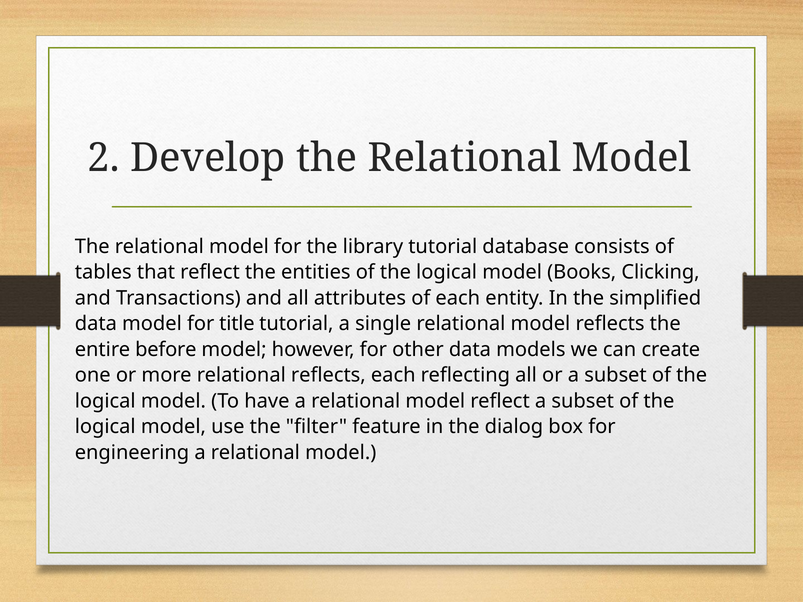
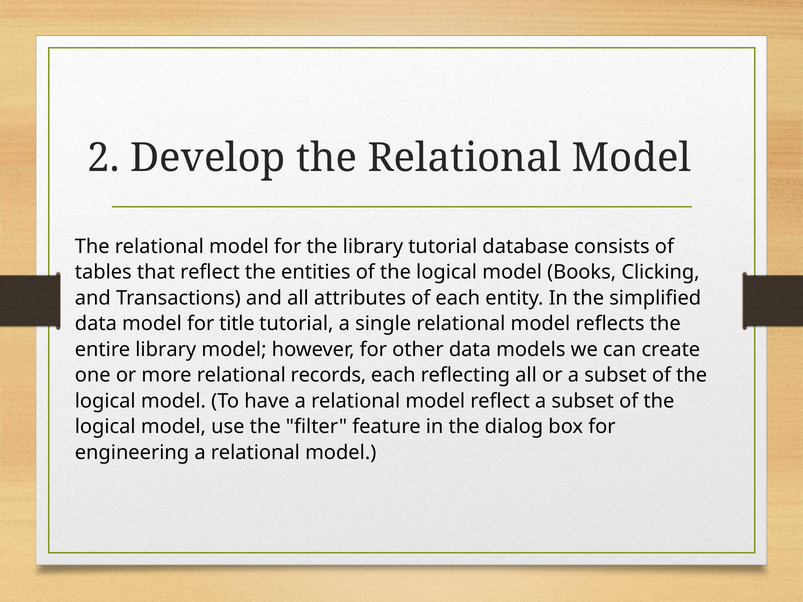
entire before: before -> library
relational reflects: reflects -> records
